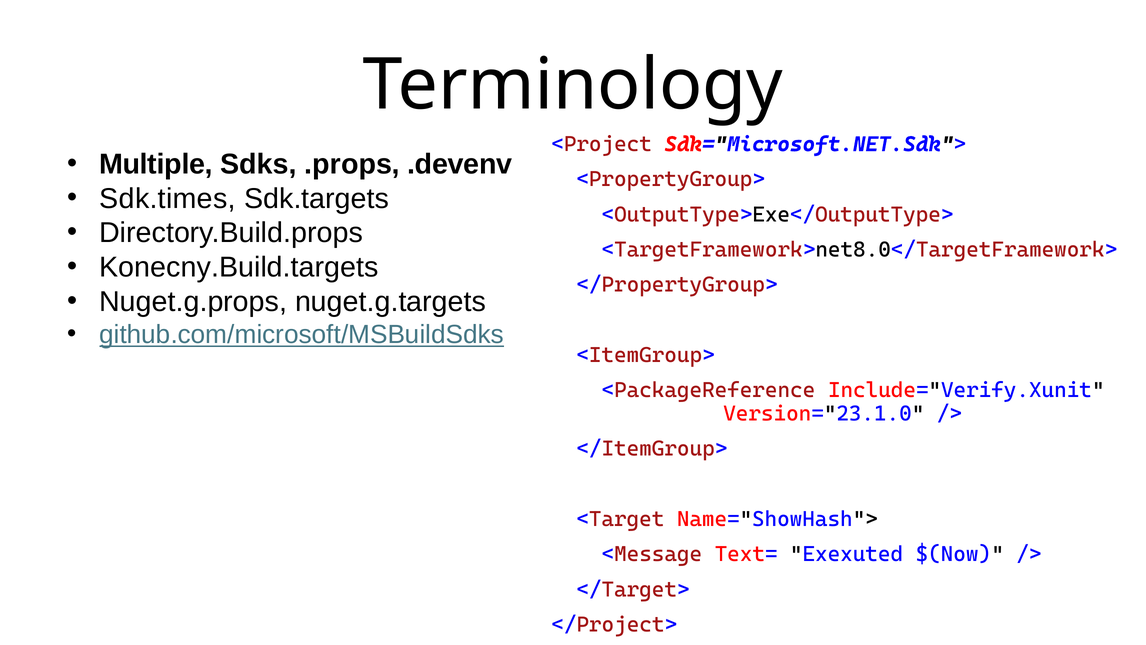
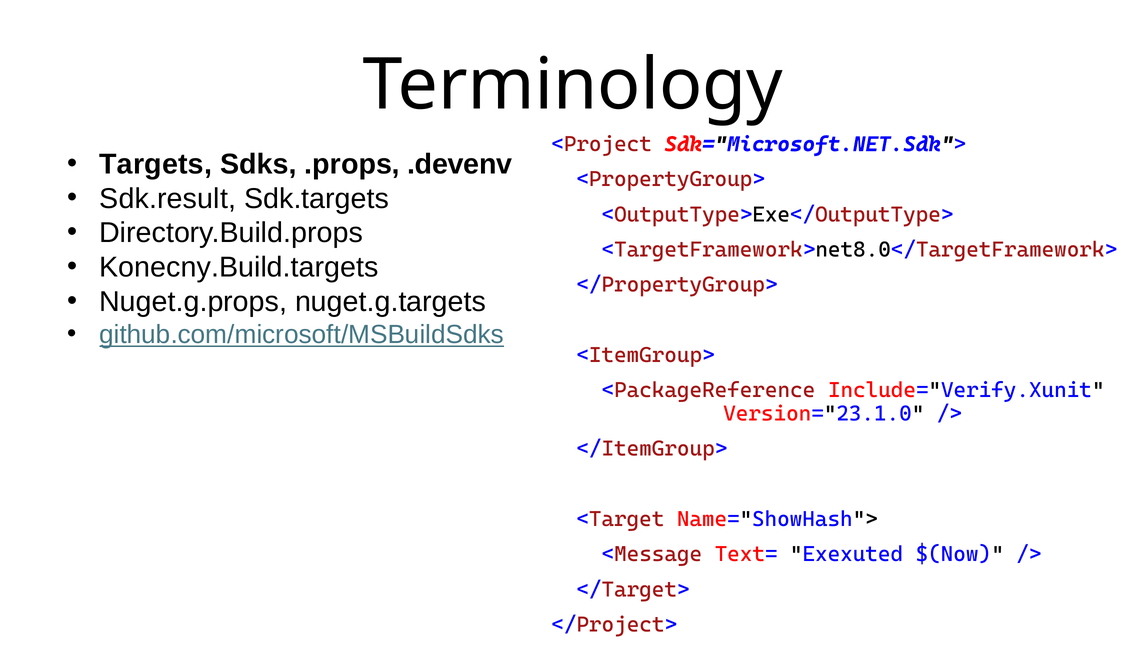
Multiple: Multiple -> Targets
Sdk.times: Sdk.times -> Sdk.result
